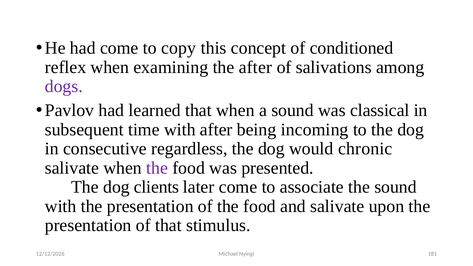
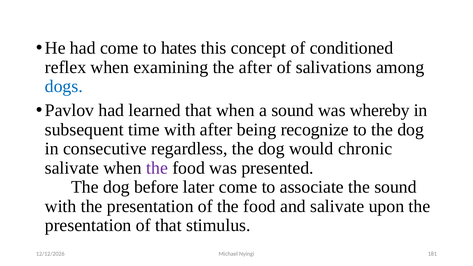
copy: copy -> hates
dogs colour: purple -> blue
classical: classical -> whereby
incoming: incoming -> recognize
clients: clients -> before
